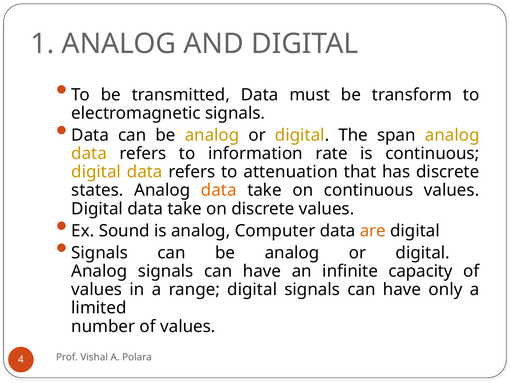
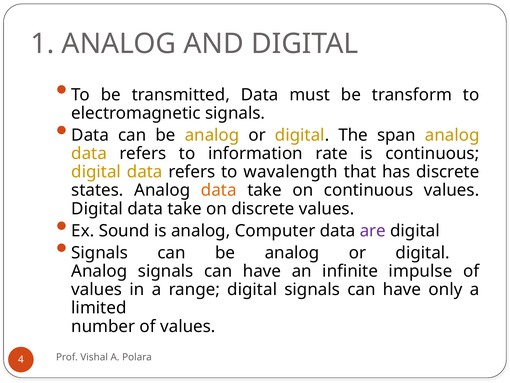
attenuation: attenuation -> wavalength
are colour: orange -> purple
capacity: capacity -> impulse
